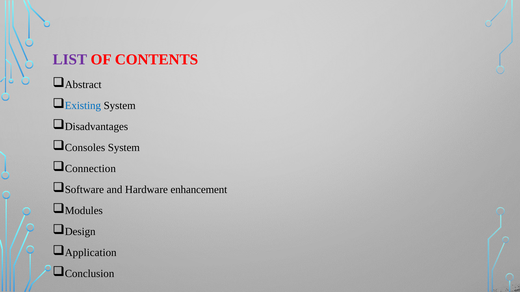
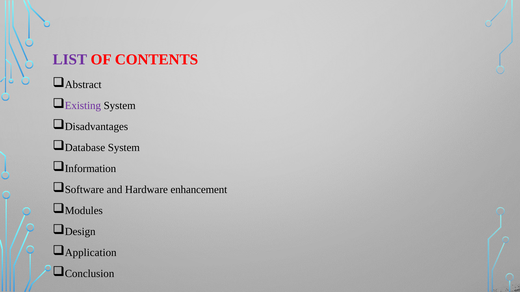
Existing colour: blue -> purple
Consoles: Consoles -> Database
Connection: Connection -> Information
